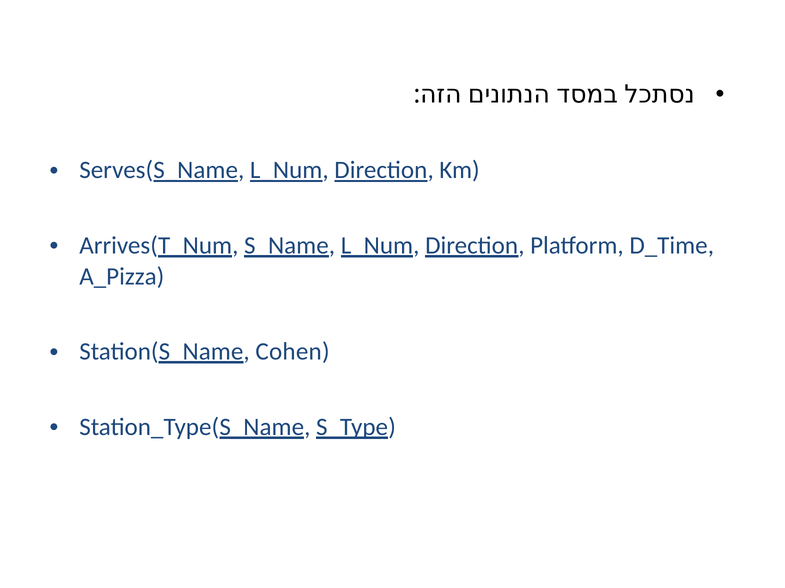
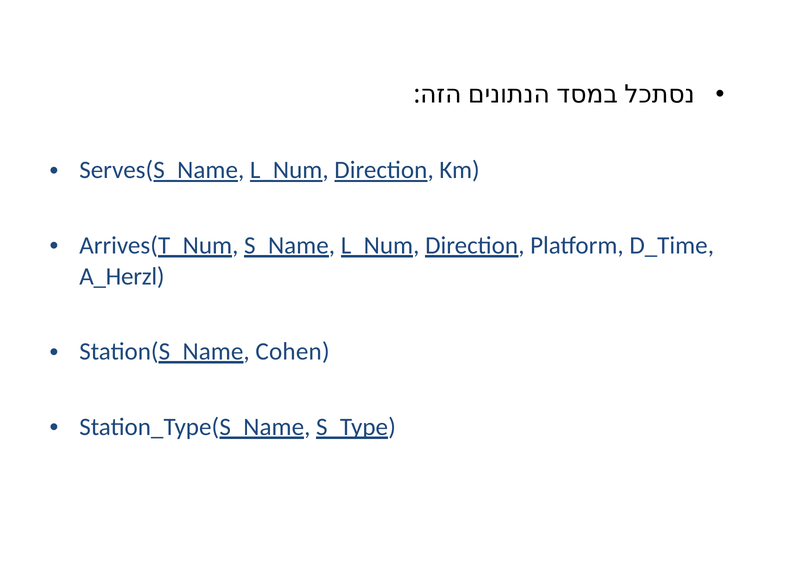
A_Pizza: A_Pizza -> A_Herzl
